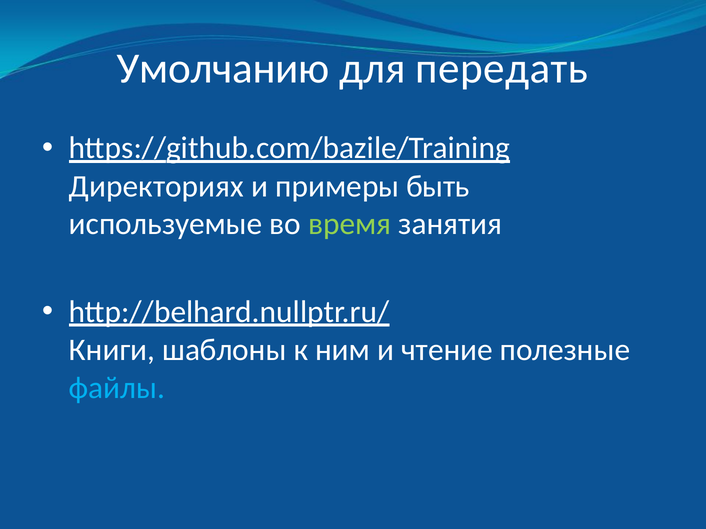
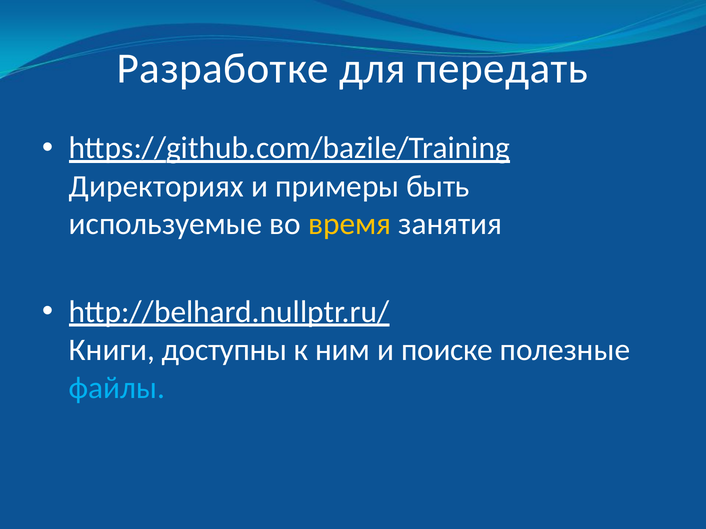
Умолчанию: Умолчанию -> Разработке
время colour: light green -> yellow
шаблоны: шаблоны -> доступны
чтение: чтение -> поиске
